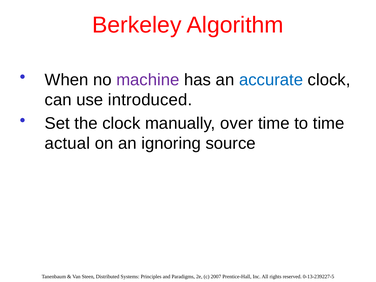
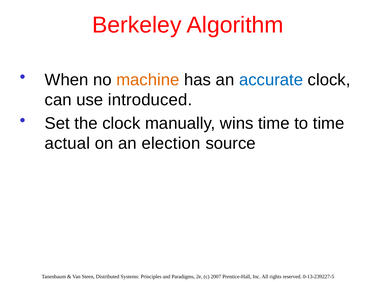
machine colour: purple -> orange
over: over -> wins
ignoring: ignoring -> election
